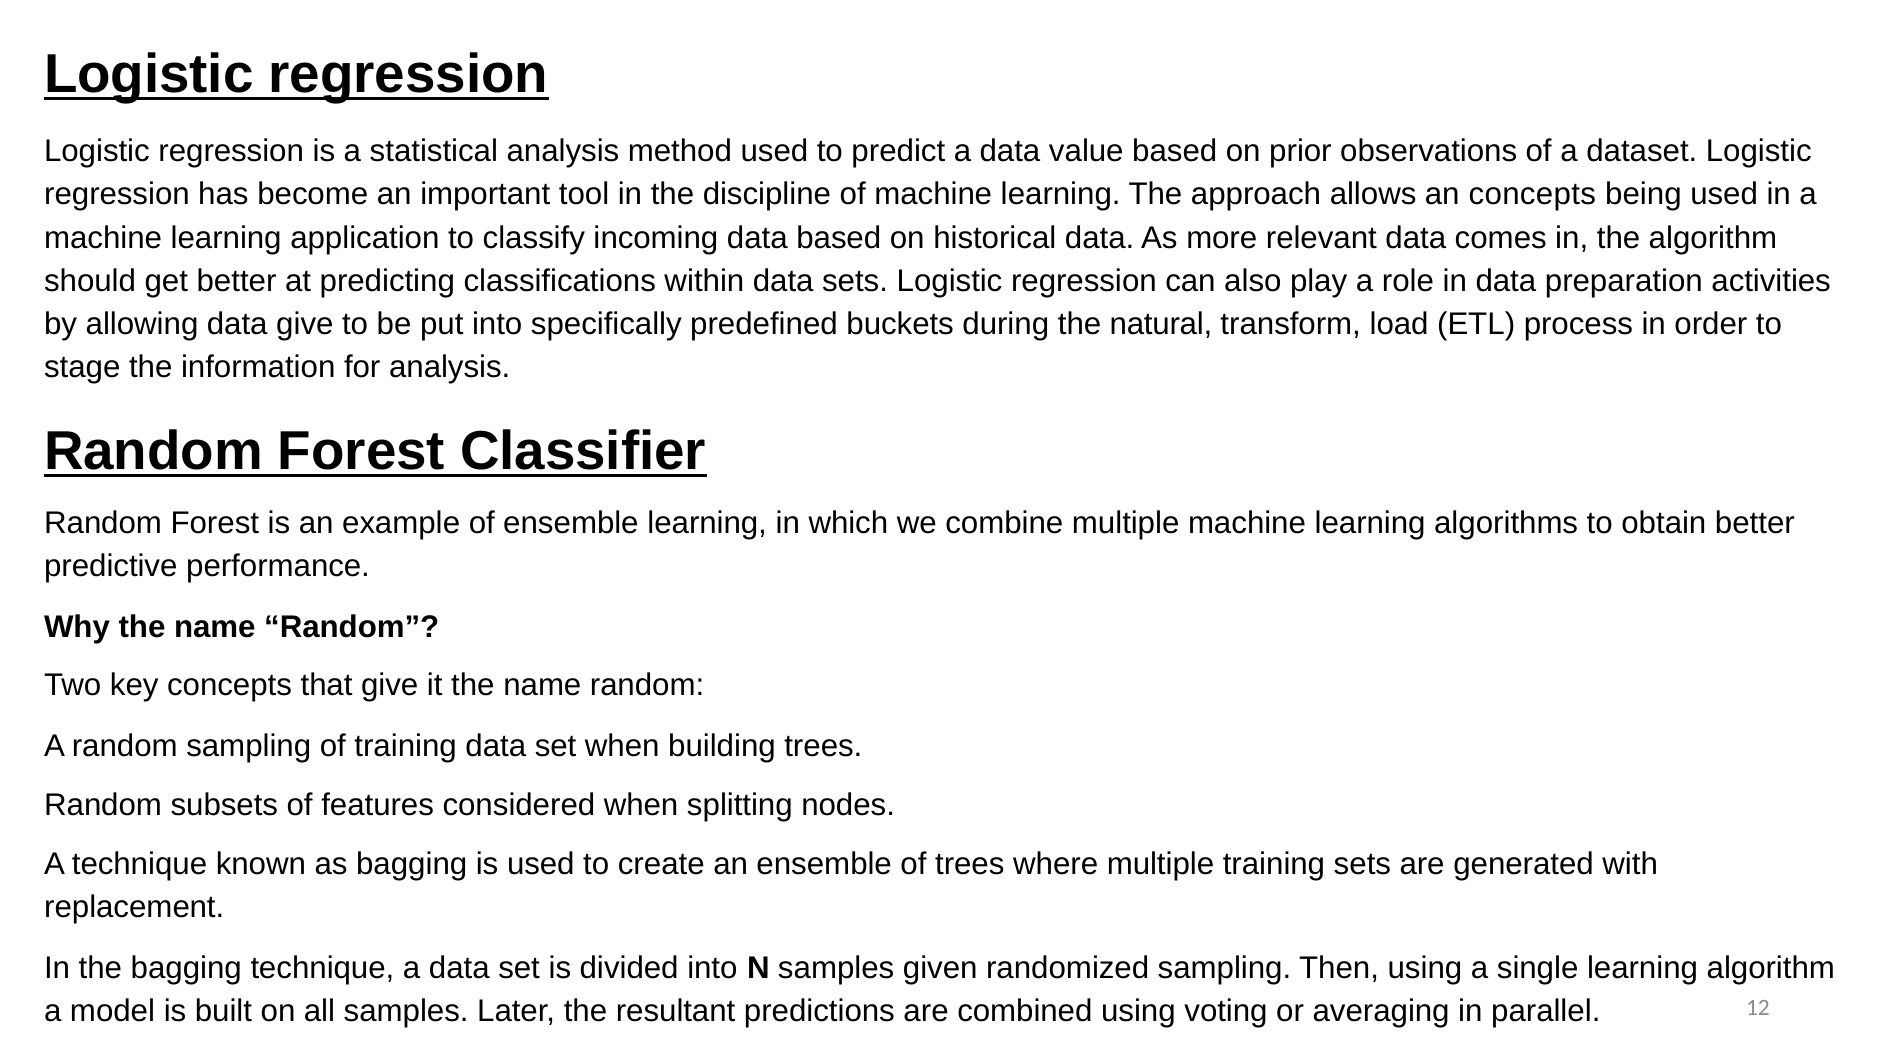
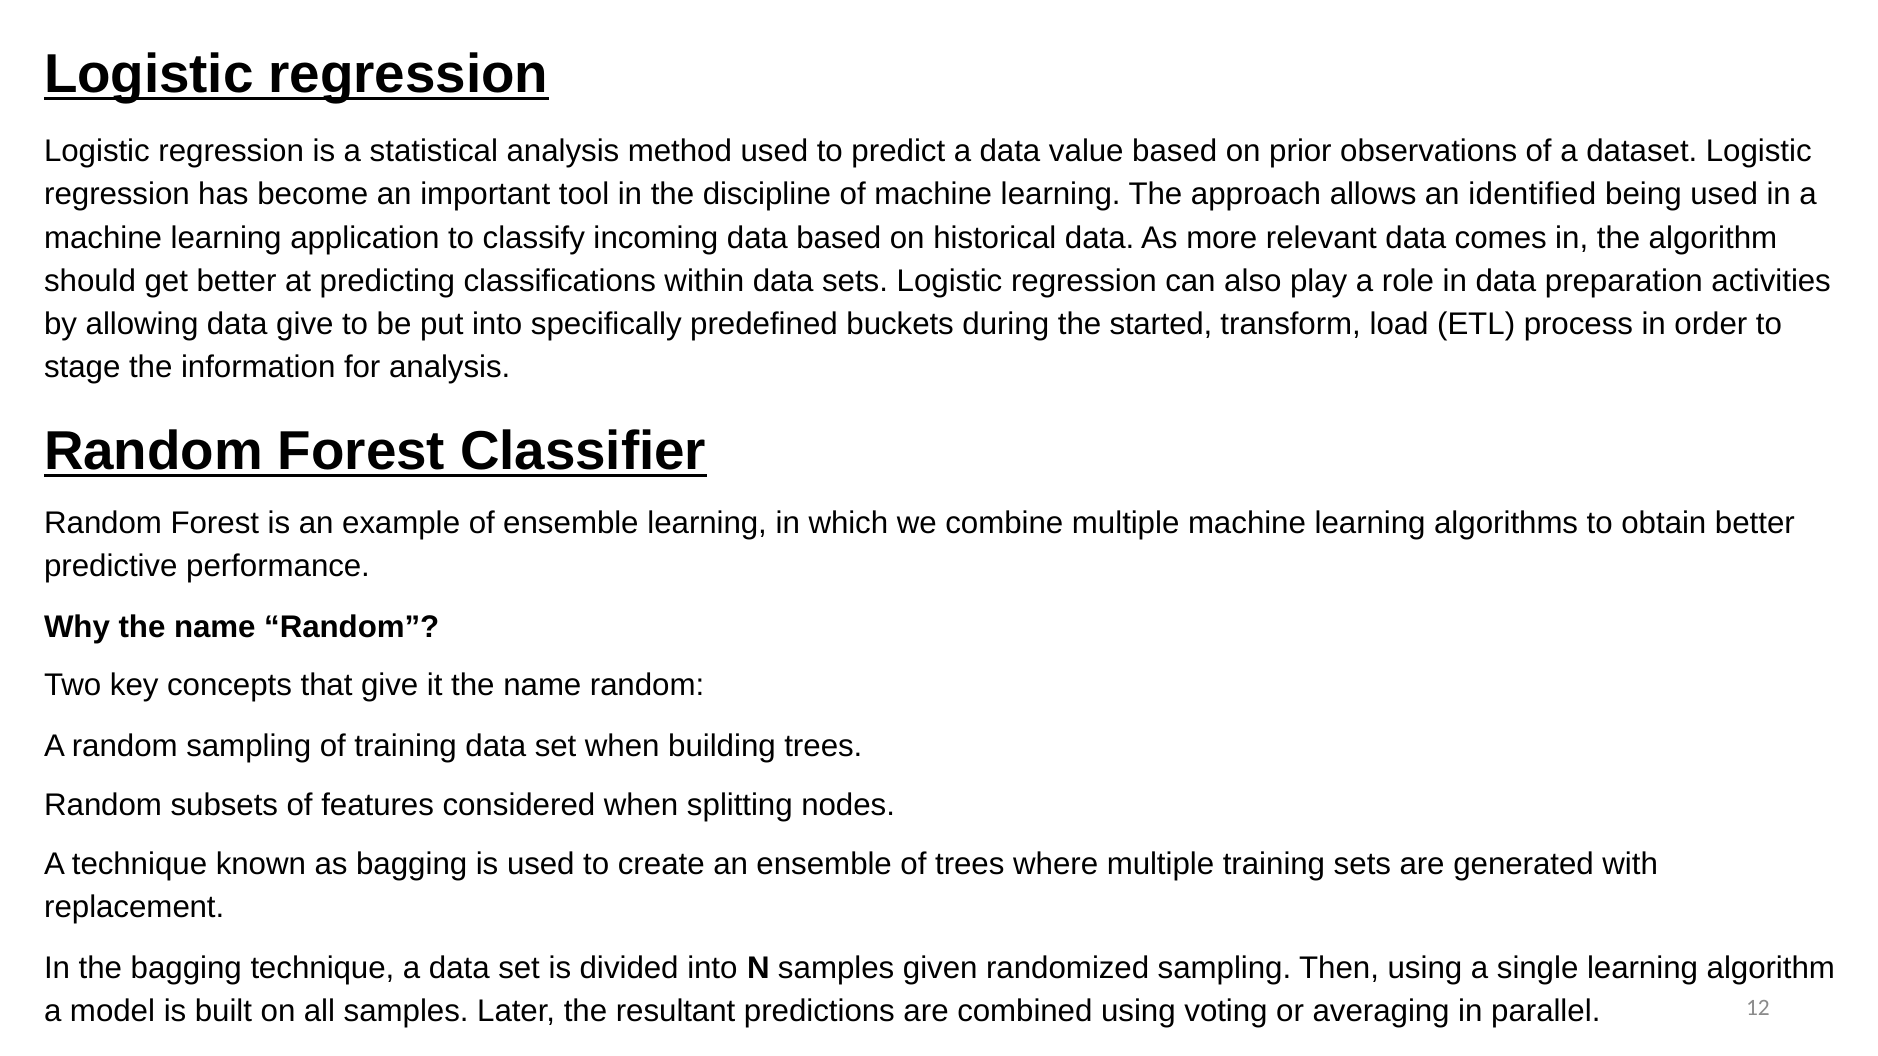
an concepts: concepts -> identified
natural: natural -> started
